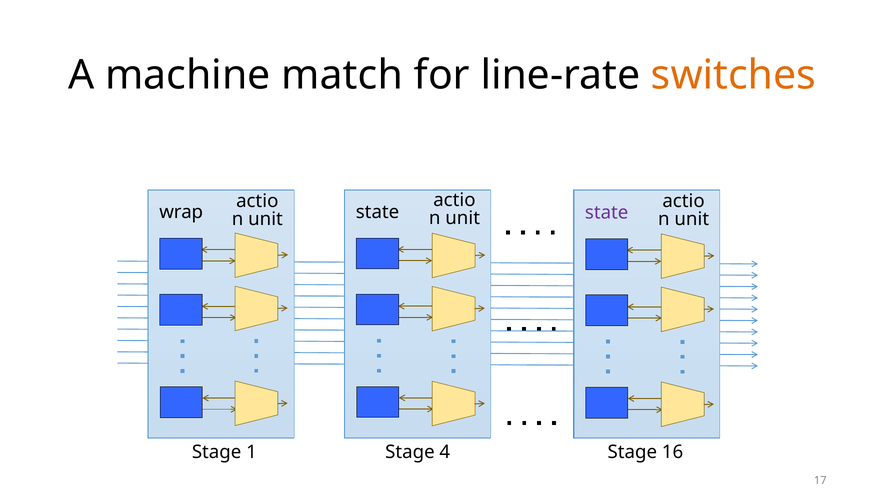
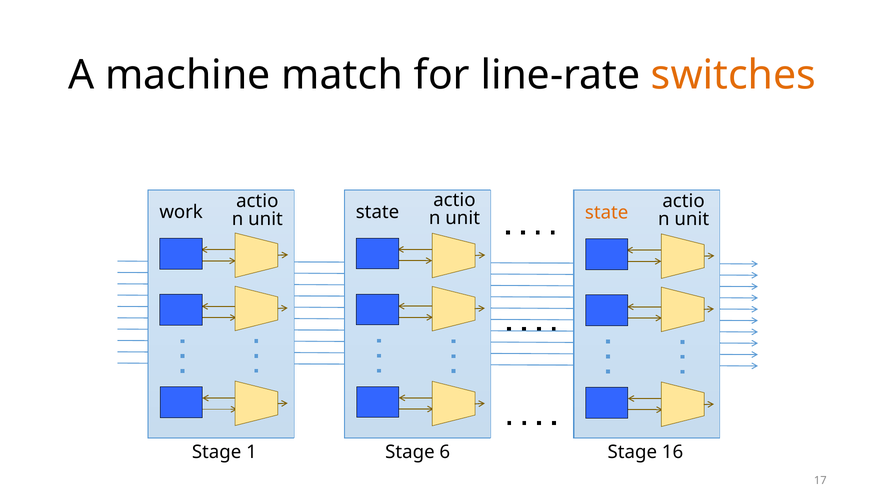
wrap: wrap -> work
state at (607, 212) colour: purple -> orange
4: 4 -> 6
